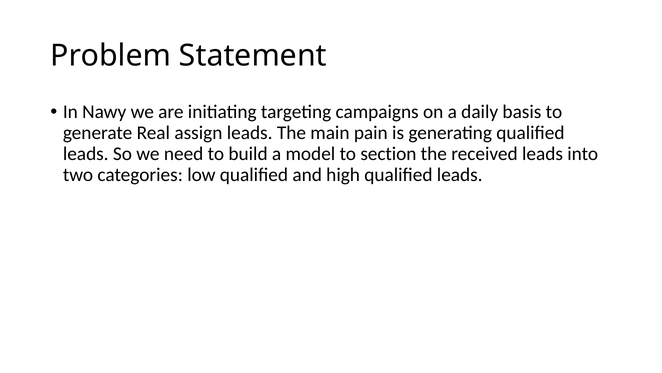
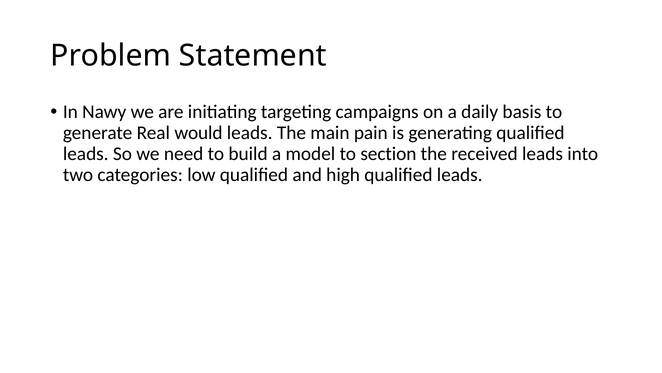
assign: assign -> would
